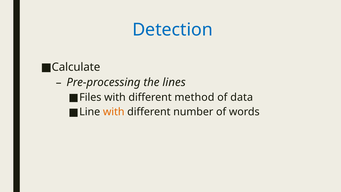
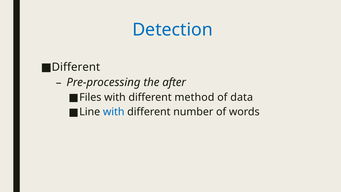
Calculate at (76, 67): Calculate -> Different
lines: lines -> after
with at (114, 112) colour: orange -> blue
